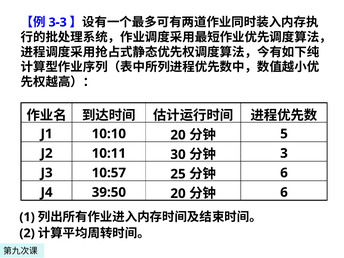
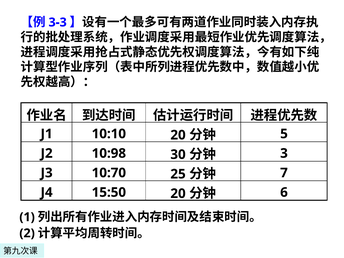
10:11: 10:11 -> 10:98
10:57: 10:57 -> 10:70
6 at (284, 173): 6 -> 7
39:50: 39:50 -> 15:50
